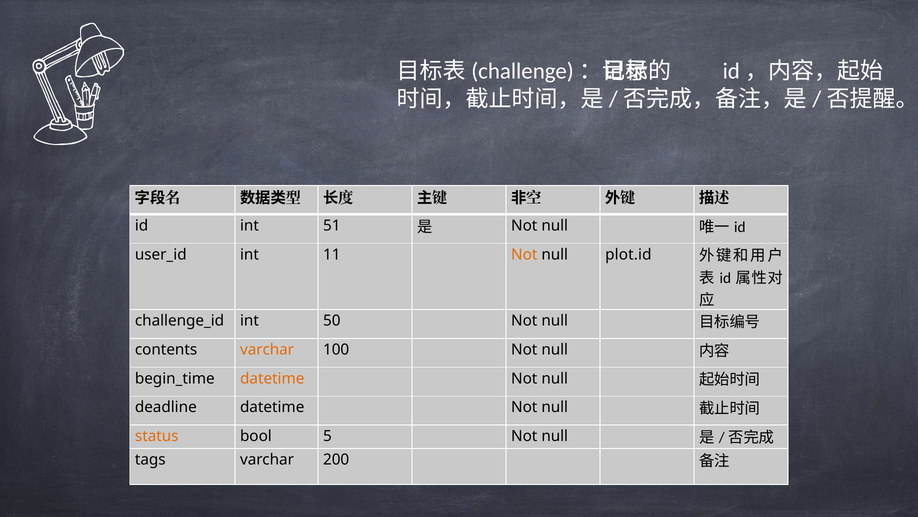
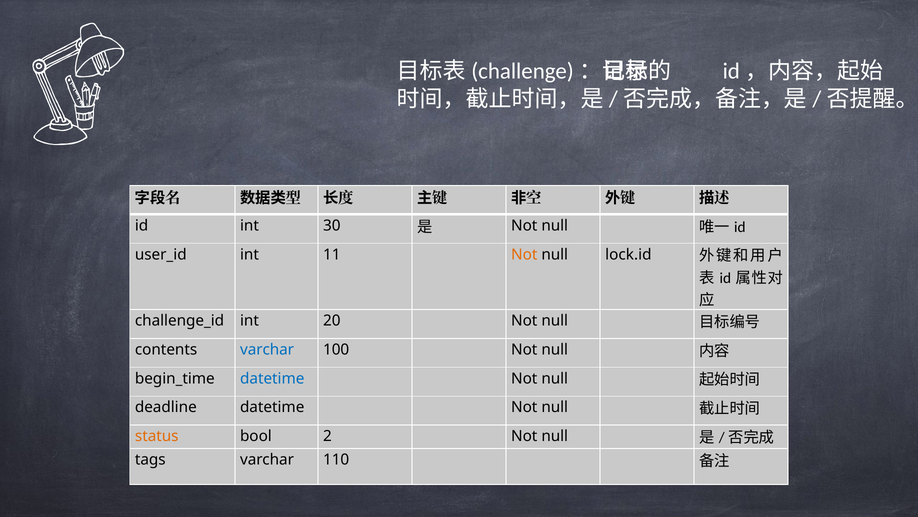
51: 51 -> 30
plot.id: plot.id -> lock.id
50: 50 -> 20
varchar at (267, 349) colour: orange -> blue
datetime at (272, 378) colour: orange -> blue
5: 5 -> 2
200: 200 -> 110
